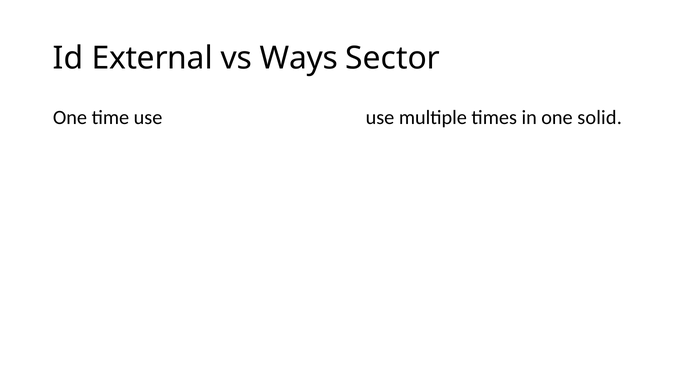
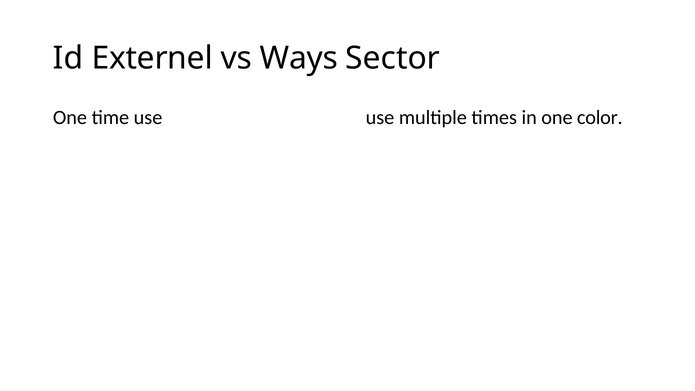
External: External -> Externel
solid: solid -> color
